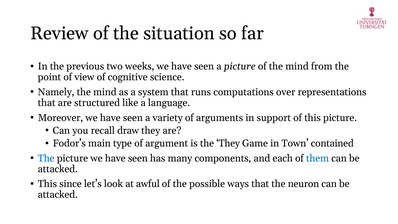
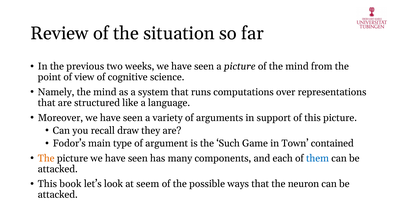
the They: They -> Such
The at (46, 158) colour: blue -> orange
since: since -> book
awful: awful -> seem
